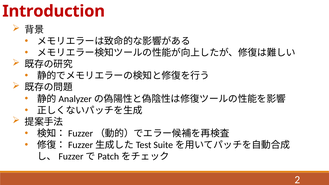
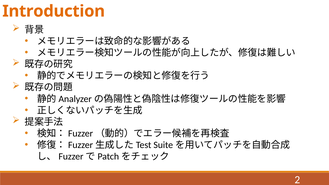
Introduction colour: red -> orange
